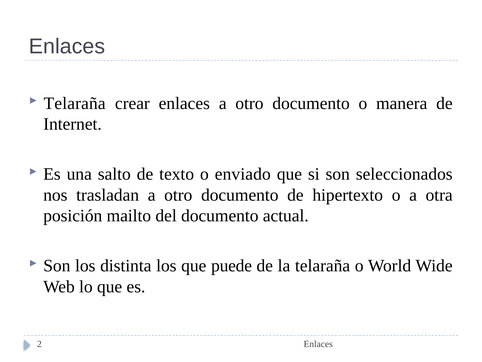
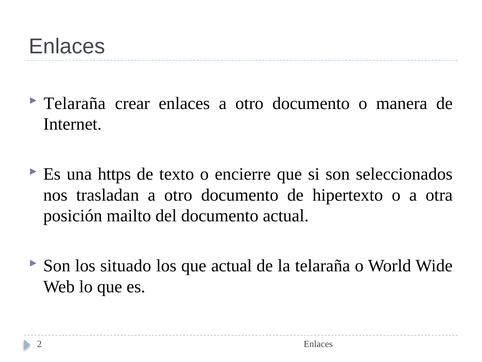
salto: salto -> https
enviado: enviado -> encierre
distinta: distinta -> situado
que puede: puede -> actual
